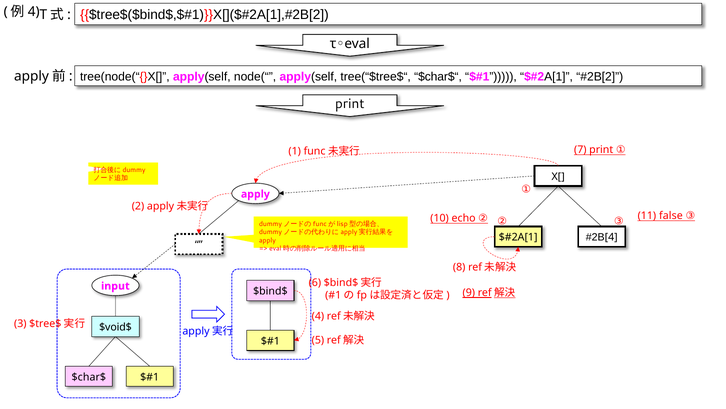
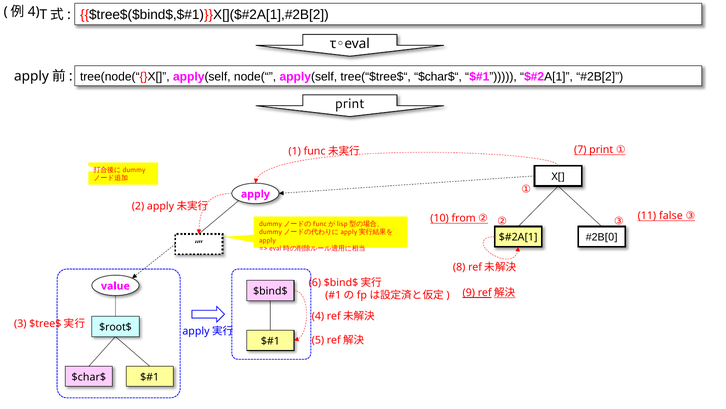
echo: echo -> from
4 at (611, 237): 4 -> 0
input: input -> value
$void$: $void$ -> $root$
